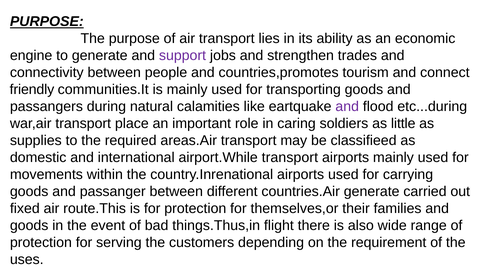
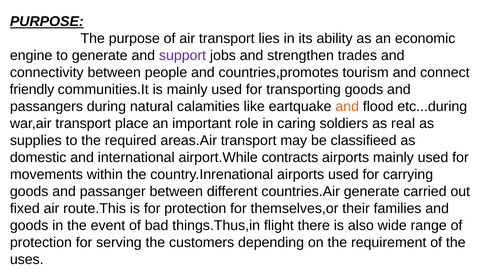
and at (347, 107) colour: purple -> orange
little: little -> real
airport.While transport: transport -> contracts
